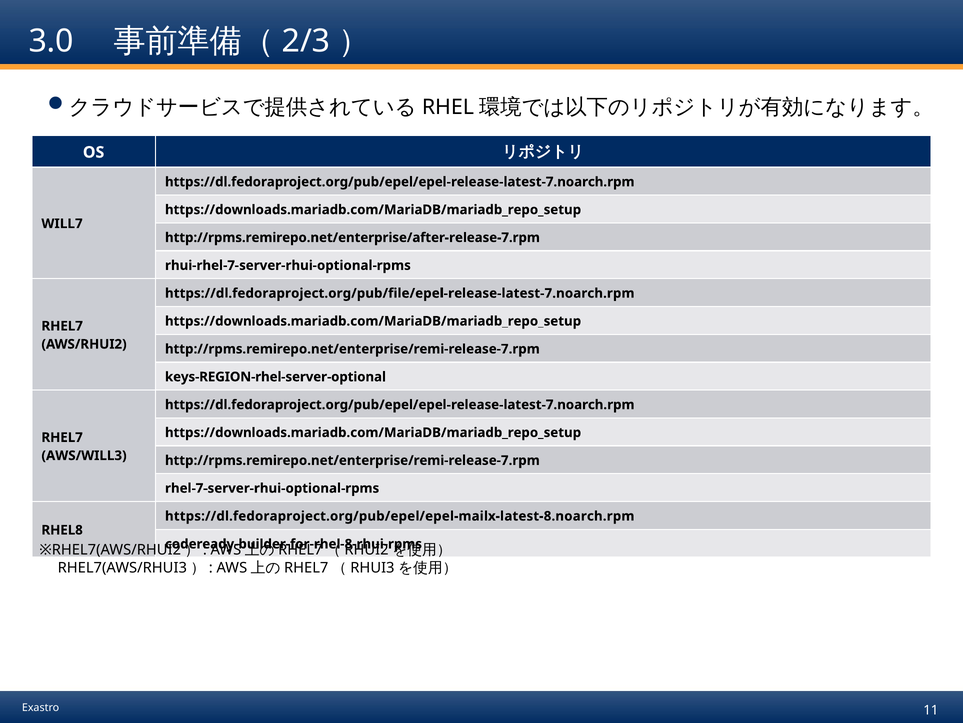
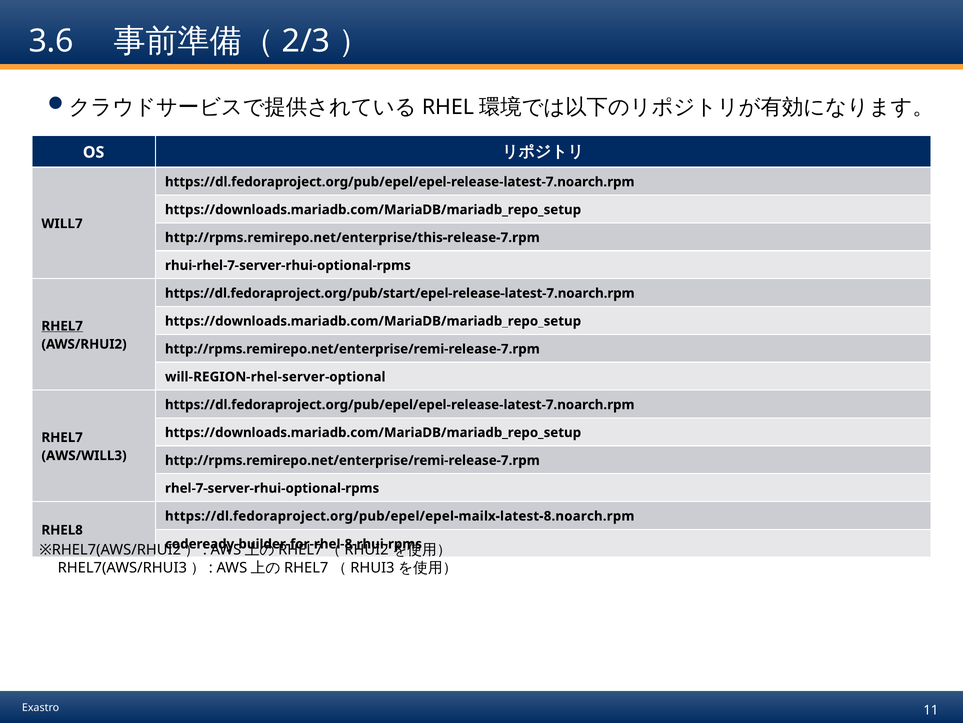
3.0: 3.0 -> 3.6
http://rpms.remirepo.net/enterprise/after-release-7.rpm: http://rpms.remirepo.net/enterprise/after-release-7.rpm -> http://rpms.remirepo.net/enterprise/this-release-7.rpm
https://dl.fedoraproject.org/pub/file/epel-release-latest-7.noarch.rpm: https://dl.fedoraproject.org/pub/file/epel-release-latest-7.noarch.rpm -> https://dl.fedoraproject.org/pub/start/epel-release-latest-7.noarch.rpm
RHEL7 at (62, 326) underline: none -> present
keys-REGION-rhel-server-optional: keys-REGION-rhel-server-optional -> will-REGION-rhel-server-optional
